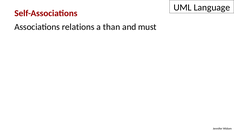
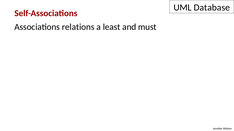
Language: Language -> Database
than: than -> least
